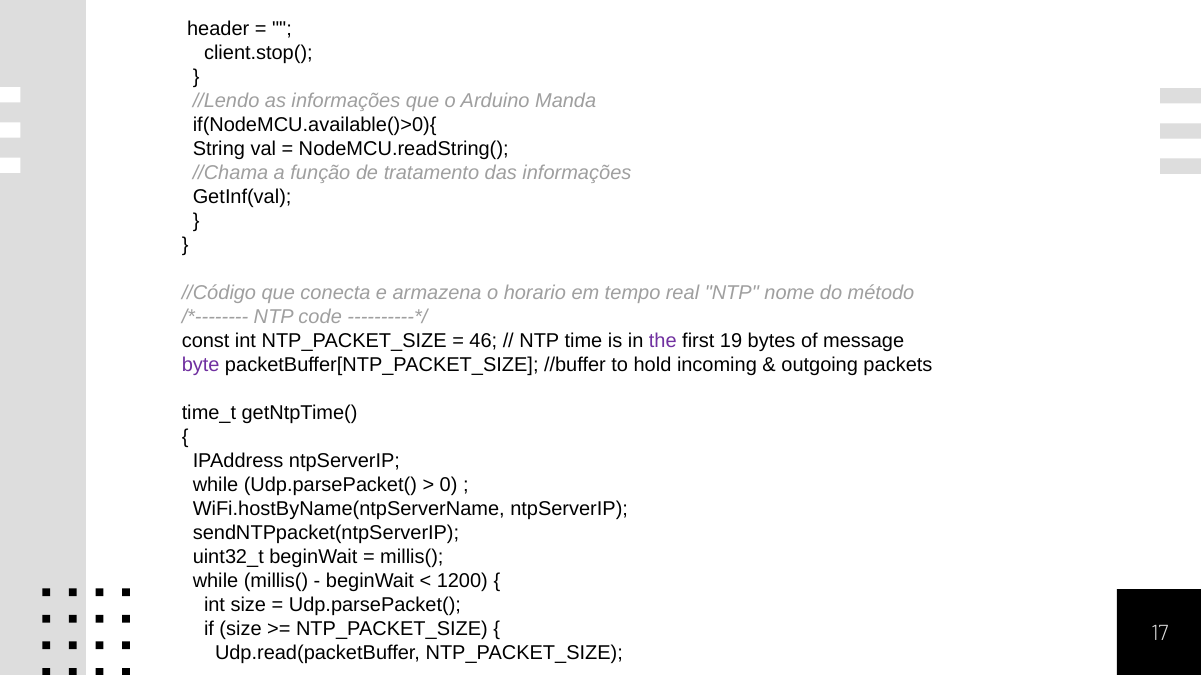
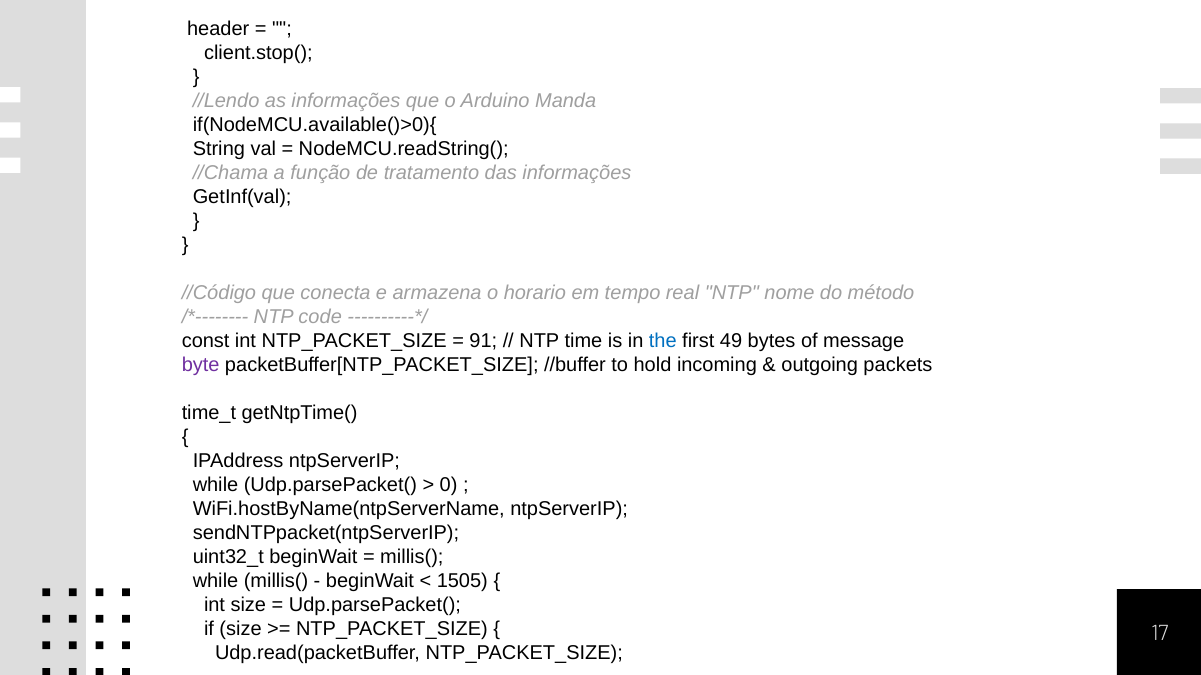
46: 46 -> 91
the colour: purple -> blue
19: 19 -> 49
1200: 1200 -> 1505
